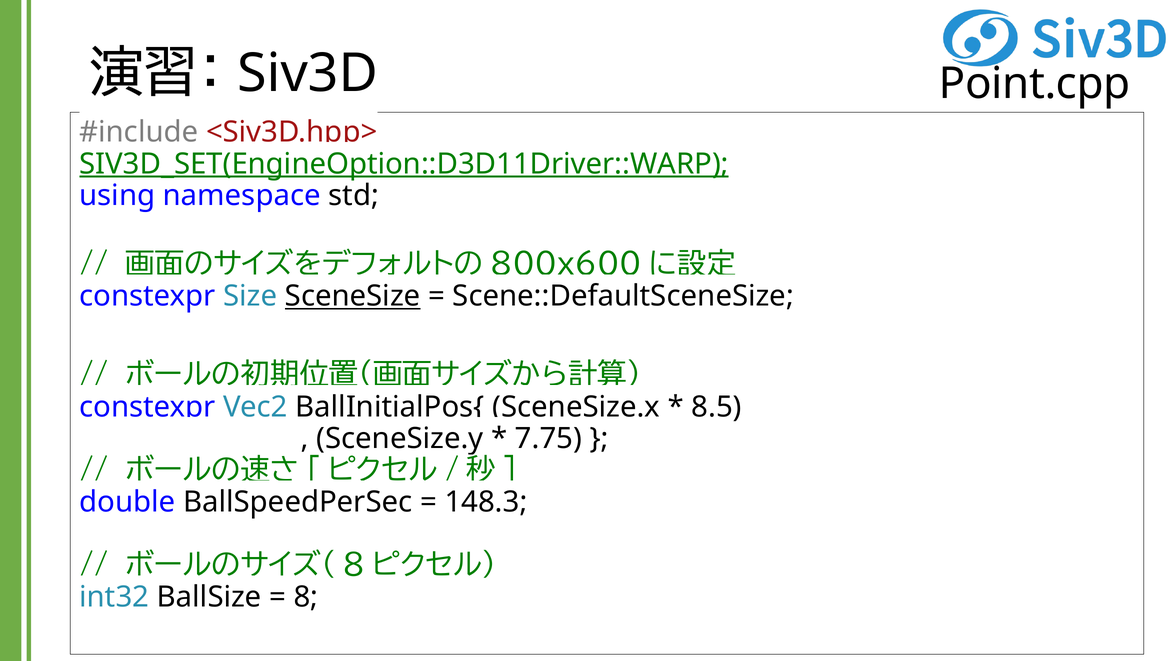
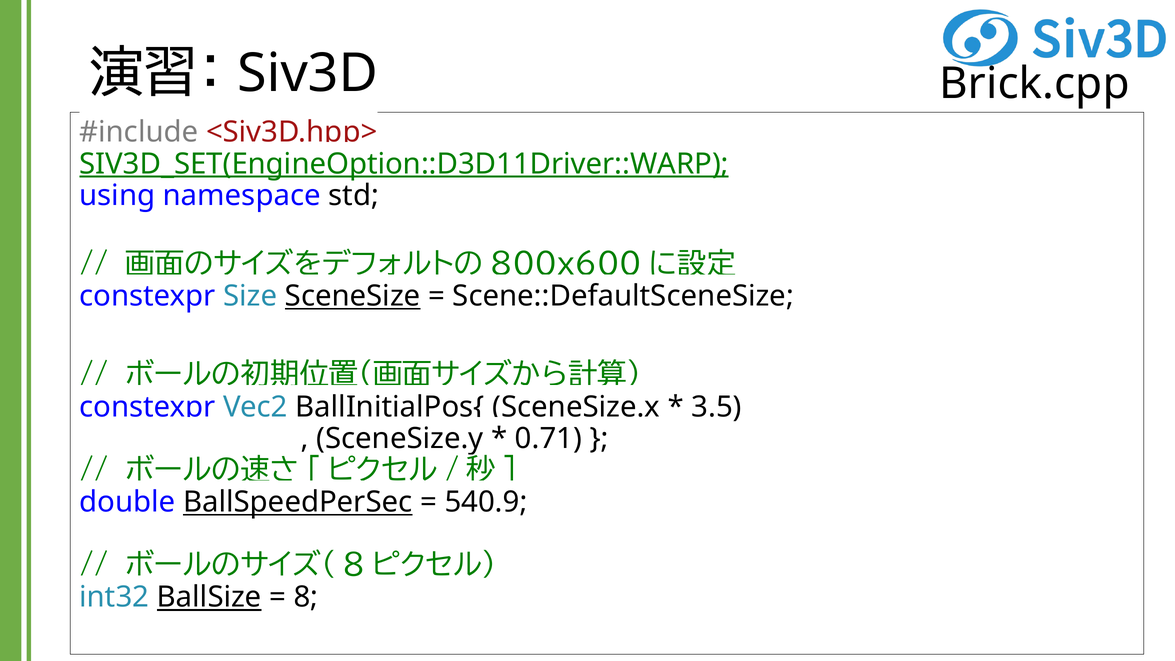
Point.cpp: Point.cpp -> Brick.cpp
8.5: 8.5 -> 3.5
7.75: 7.75 -> 0.71
BallSpeedPerSec underline: none -> present
148.3: 148.3 -> 540.9
BallSize underline: none -> present
